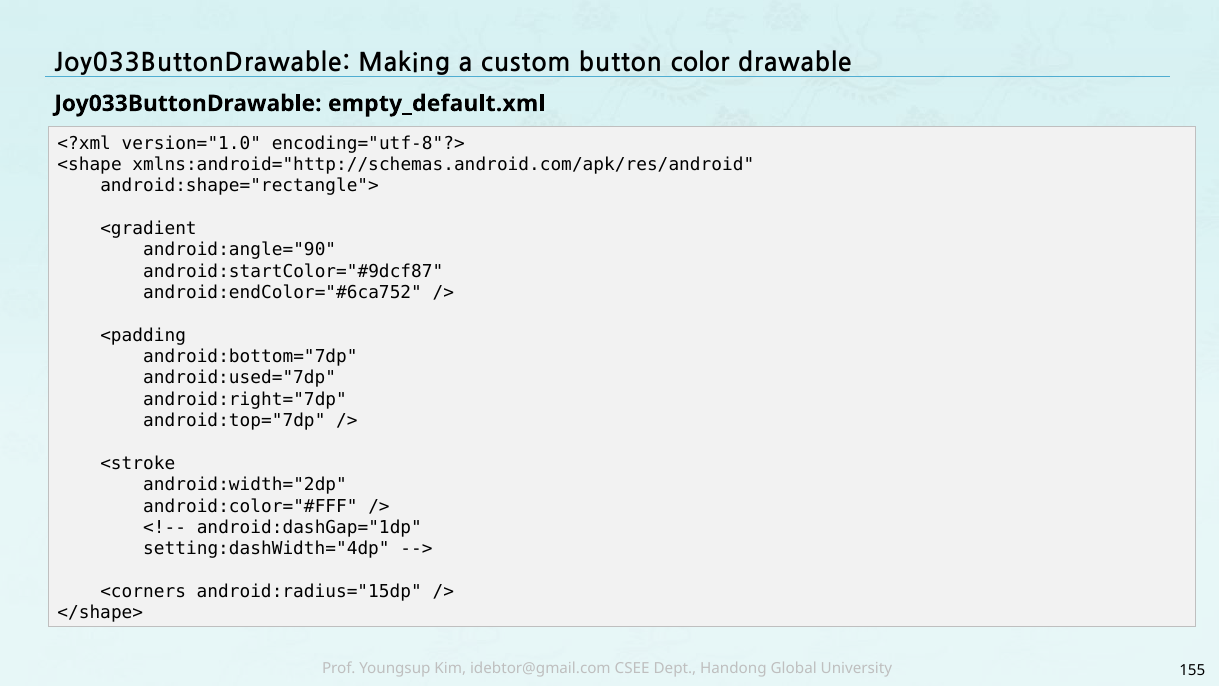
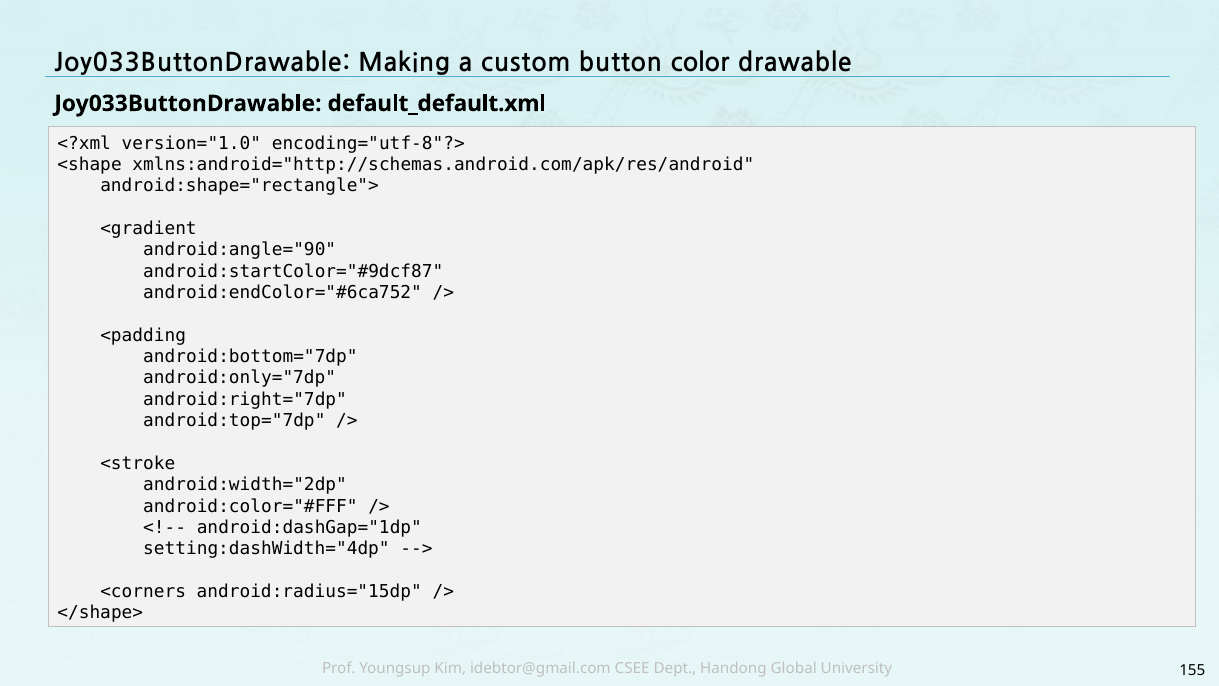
empty_default.xml: empty_default.xml -> default_default.xml
android:used="7dp: android:used="7dp -> android:only="7dp
